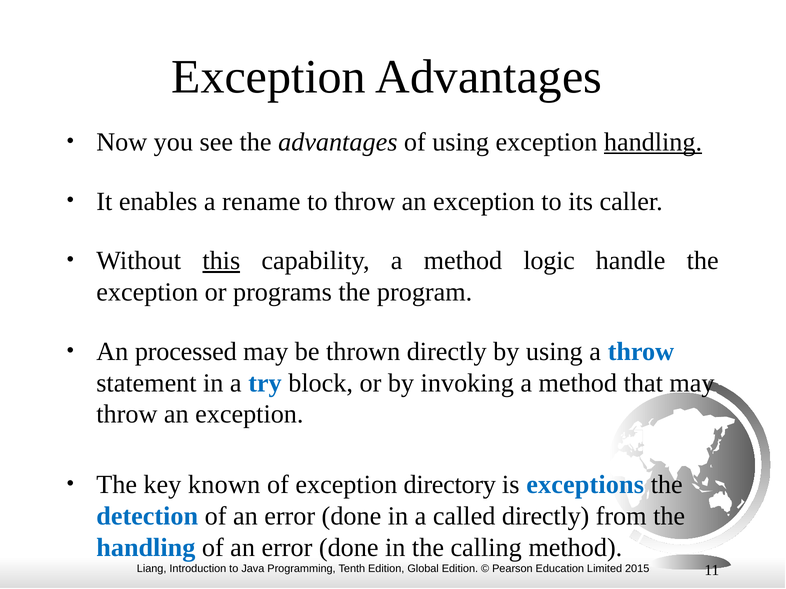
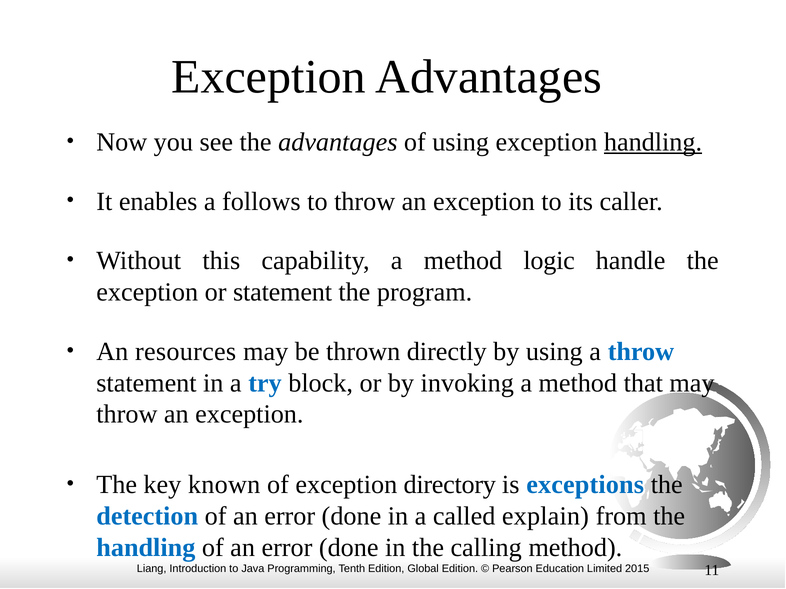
rename: rename -> follows
this underline: present -> none
or programs: programs -> statement
processed: processed -> resources
called directly: directly -> explain
